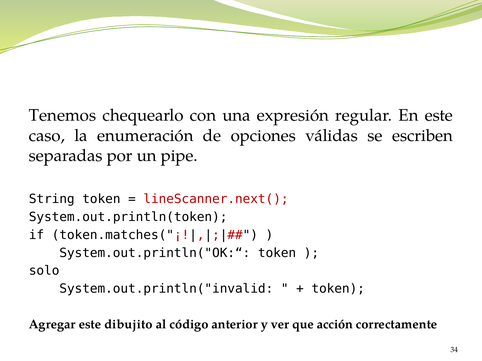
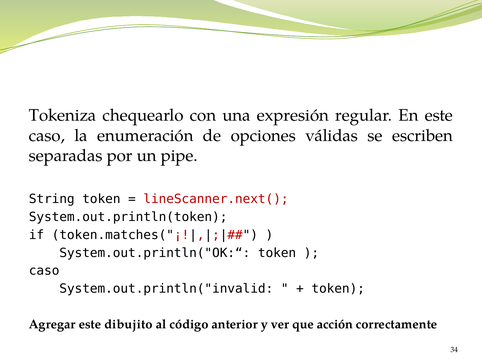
Tenemos: Tenemos -> Tokeniza
solo at (44, 271): solo -> caso
